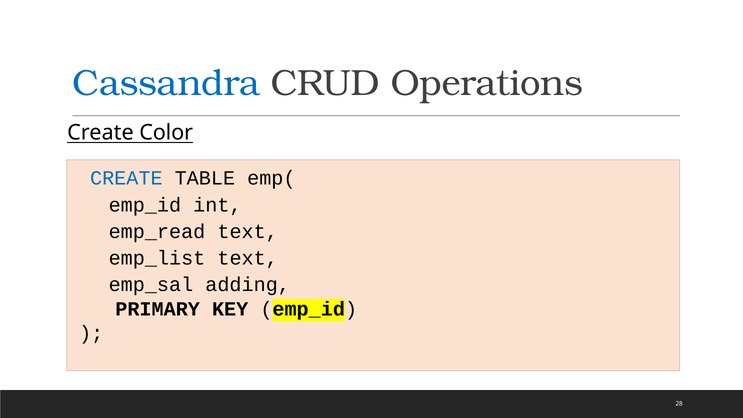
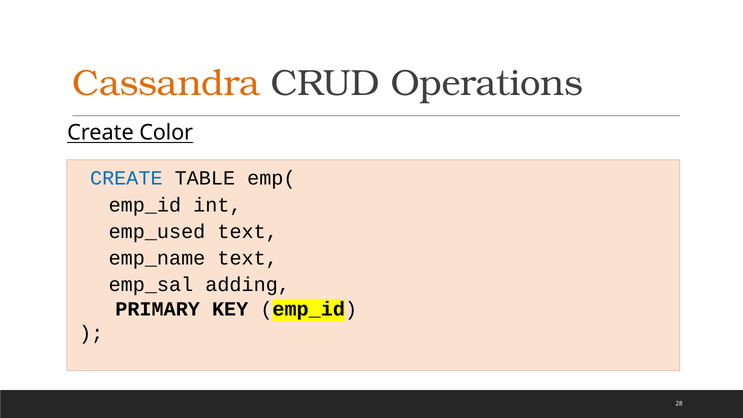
Cassandra colour: blue -> orange
emp_read: emp_read -> emp_used
emp_list: emp_list -> emp_name
